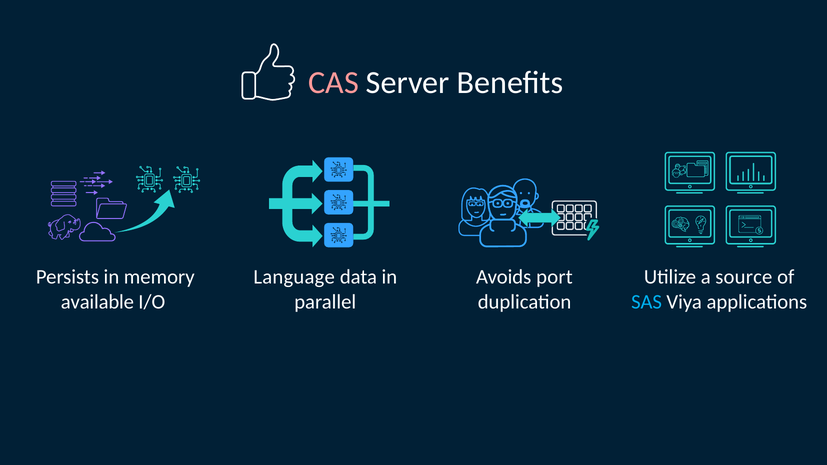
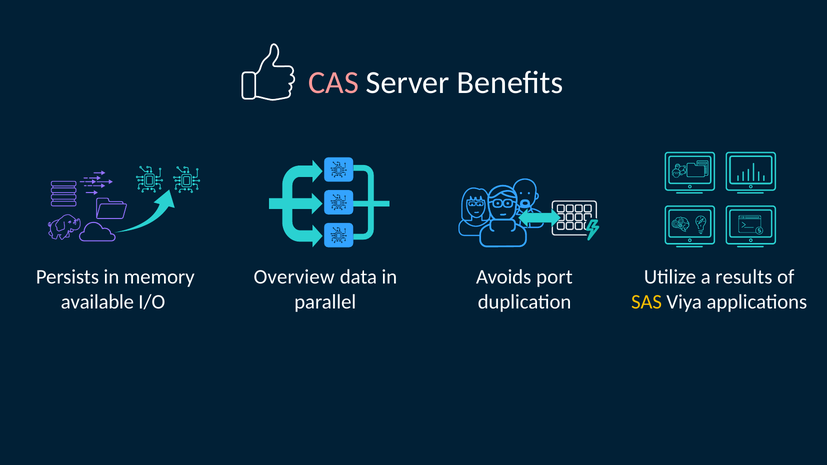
Language: Language -> Overview
source: source -> results
SAS colour: light blue -> yellow
